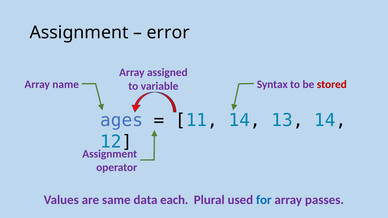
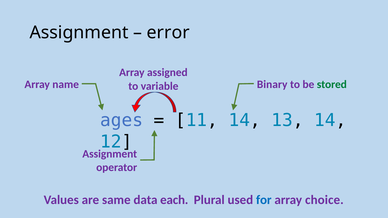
Syntax: Syntax -> Binary
stored colour: red -> green
passes: passes -> choice
